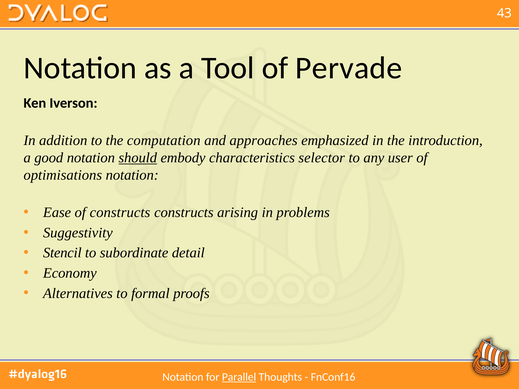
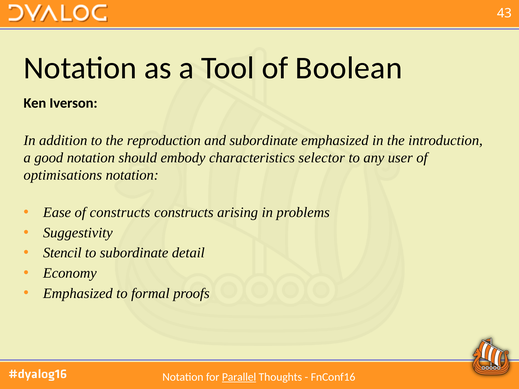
Pervade: Pervade -> Boolean
computation: computation -> reproduction
and approaches: approaches -> subordinate
should underline: present -> none
Alternatives at (78, 293): Alternatives -> Emphasized
